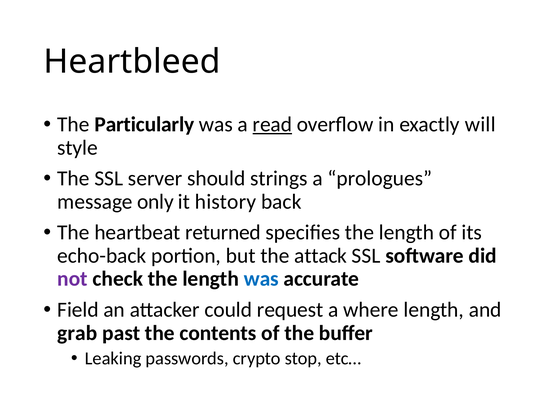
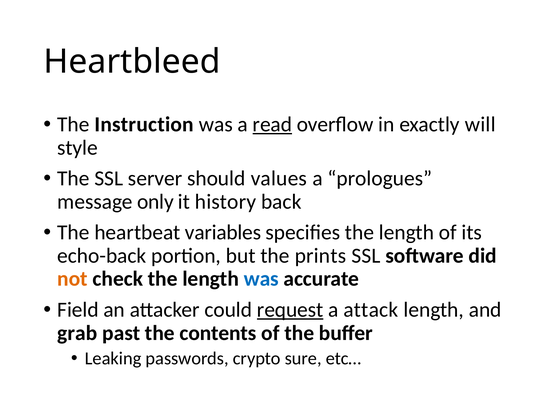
Particularly: Particularly -> Instruction
strings: strings -> values
returned: returned -> variables
attack: attack -> prints
not colour: purple -> orange
request underline: none -> present
where: where -> attack
stop: stop -> sure
